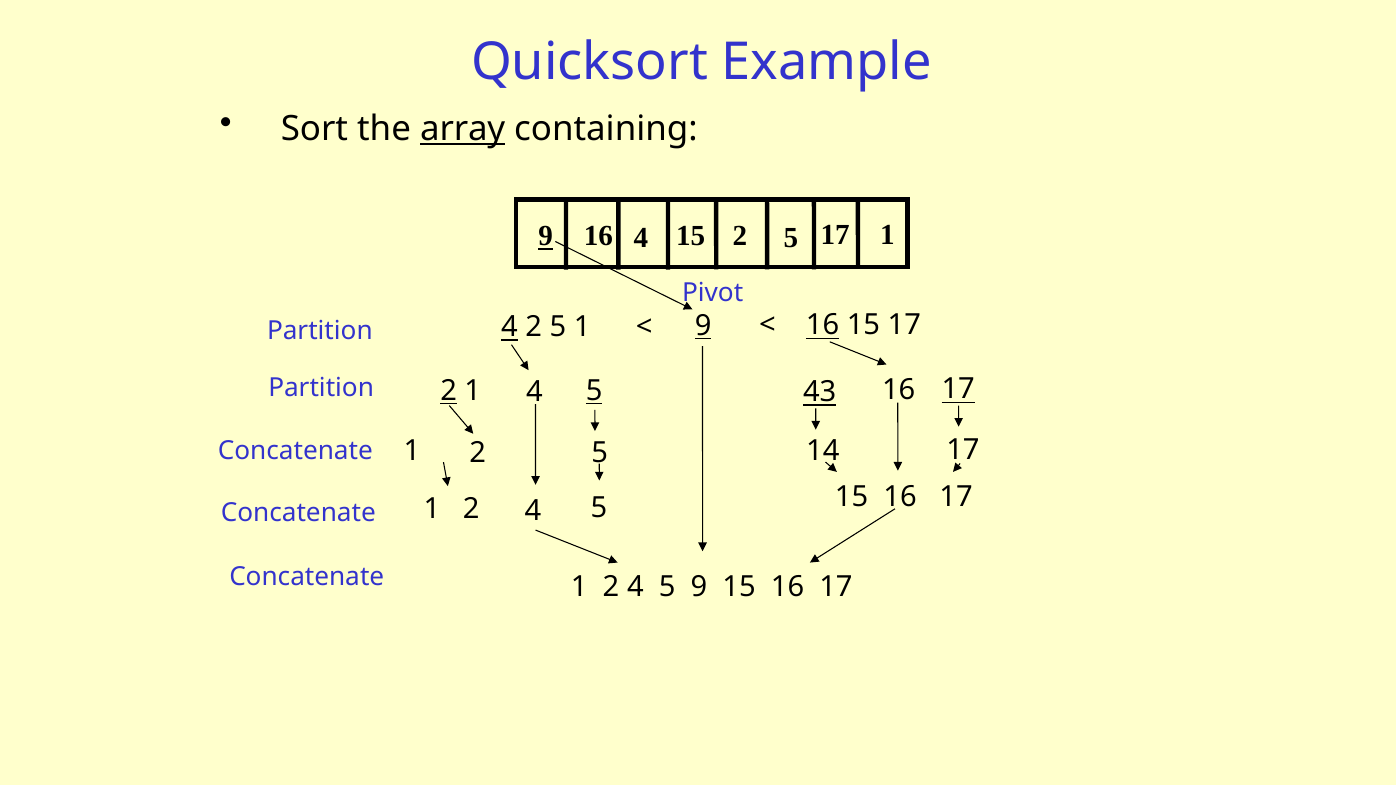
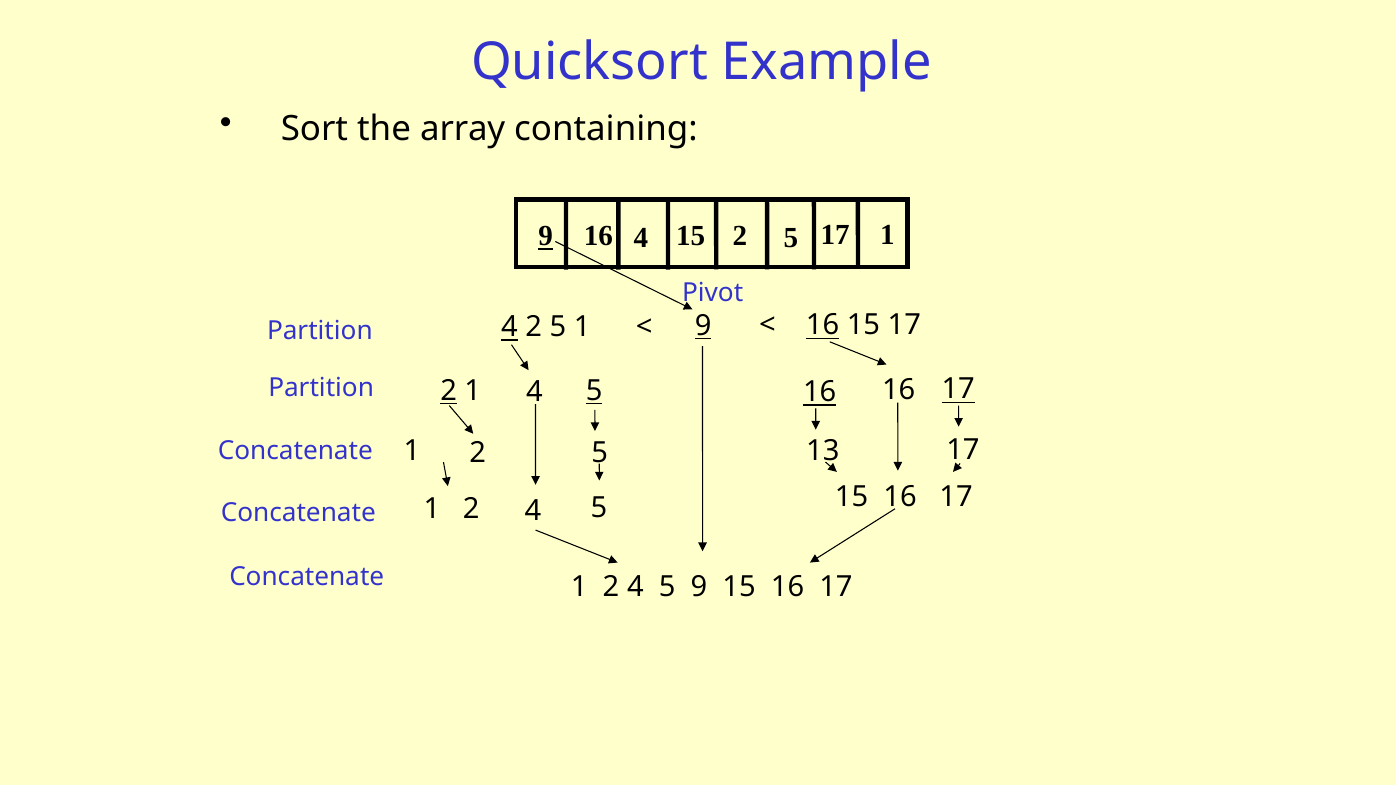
array underline: present -> none
Partition 43: 43 -> 16
14: 14 -> 13
